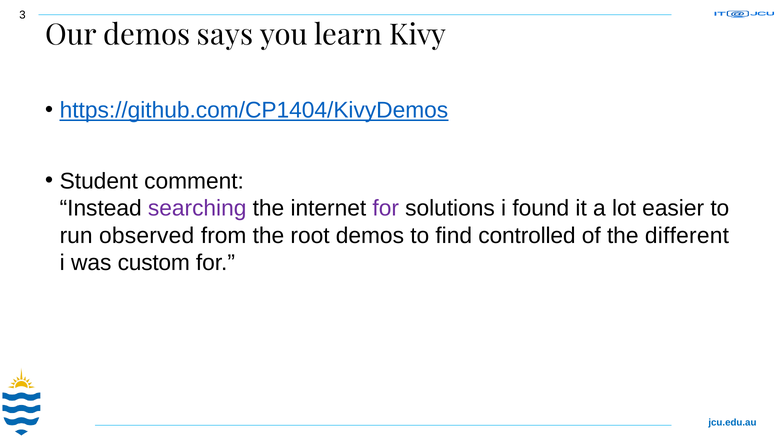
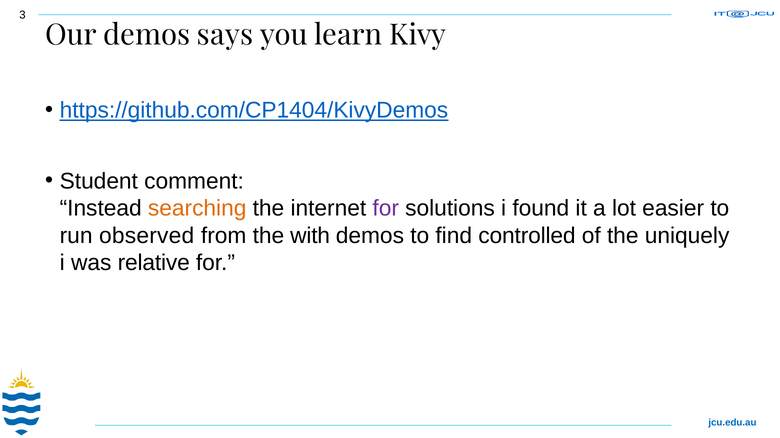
searching colour: purple -> orange
root: root -> with
different: different -> uniquely
custom: custom -> relative
